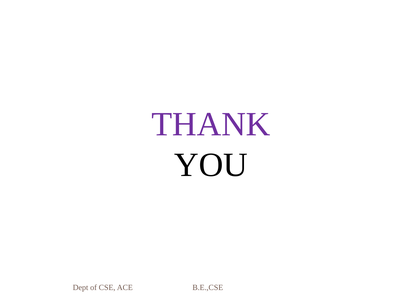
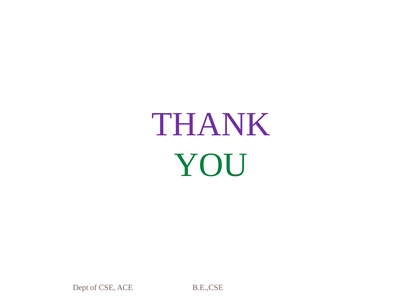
YOU colour: black -> green
